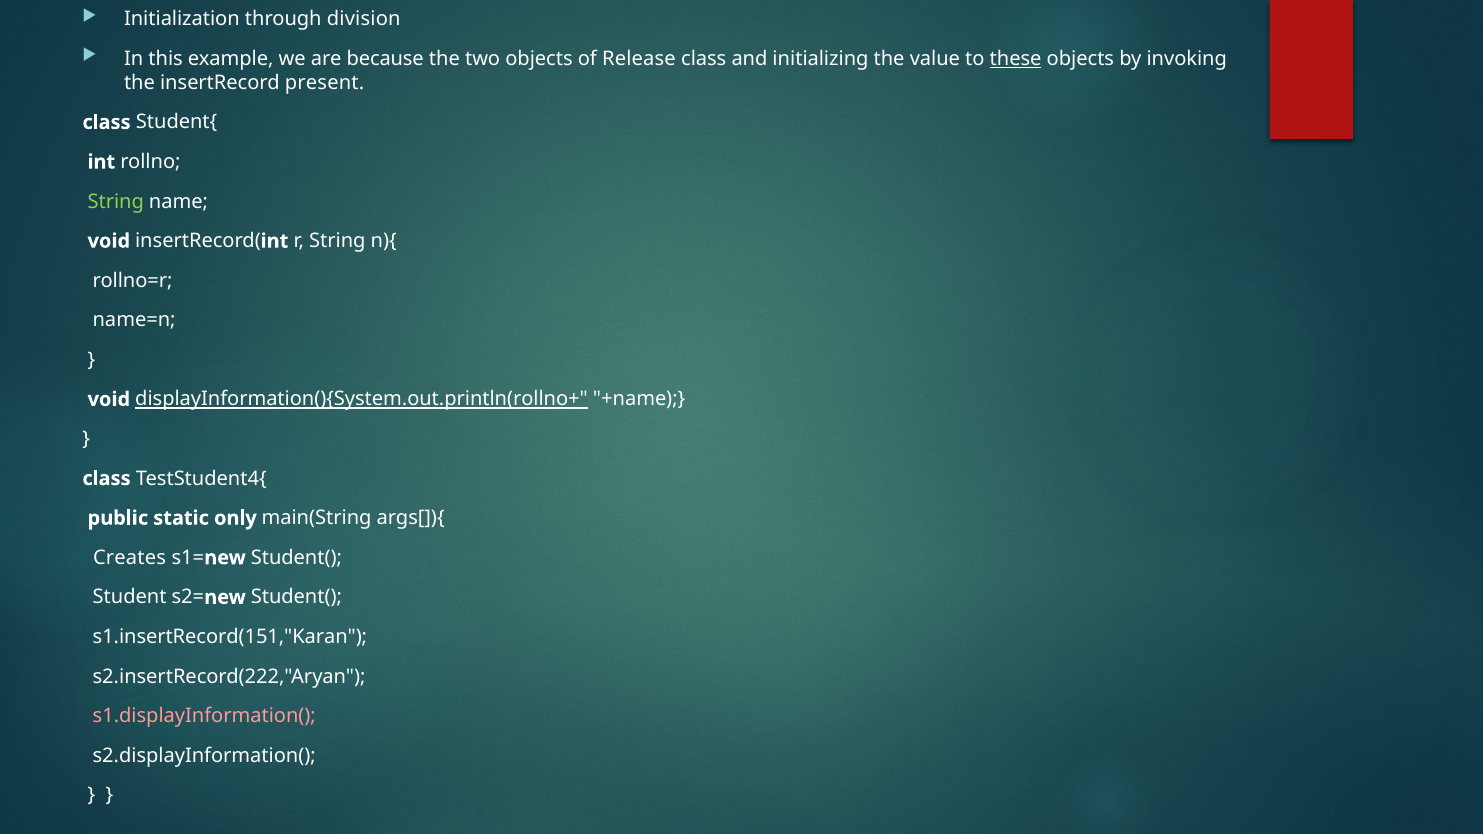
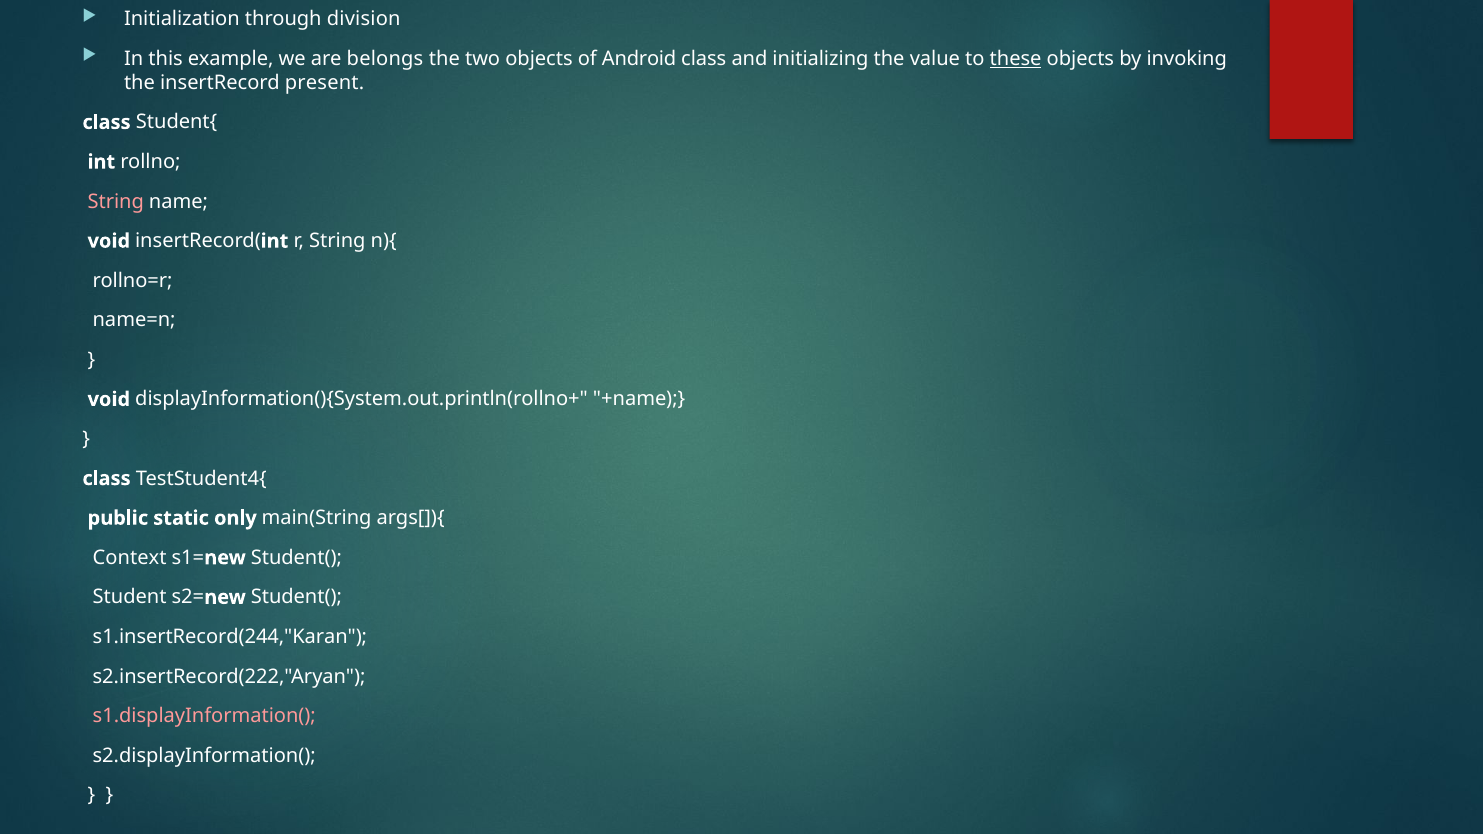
because: because -> belongs
Release: Release -> Android
String at (116, 201) colour: light green -> pink
displayInformation(){System.out.println(rollno+ underline: present -> none
Creates: Creates -> Context
s1.insertRecord(151,"Karan: s1.insertRecord(151,"Karan -> s1.insertRecord(244,"Karan
